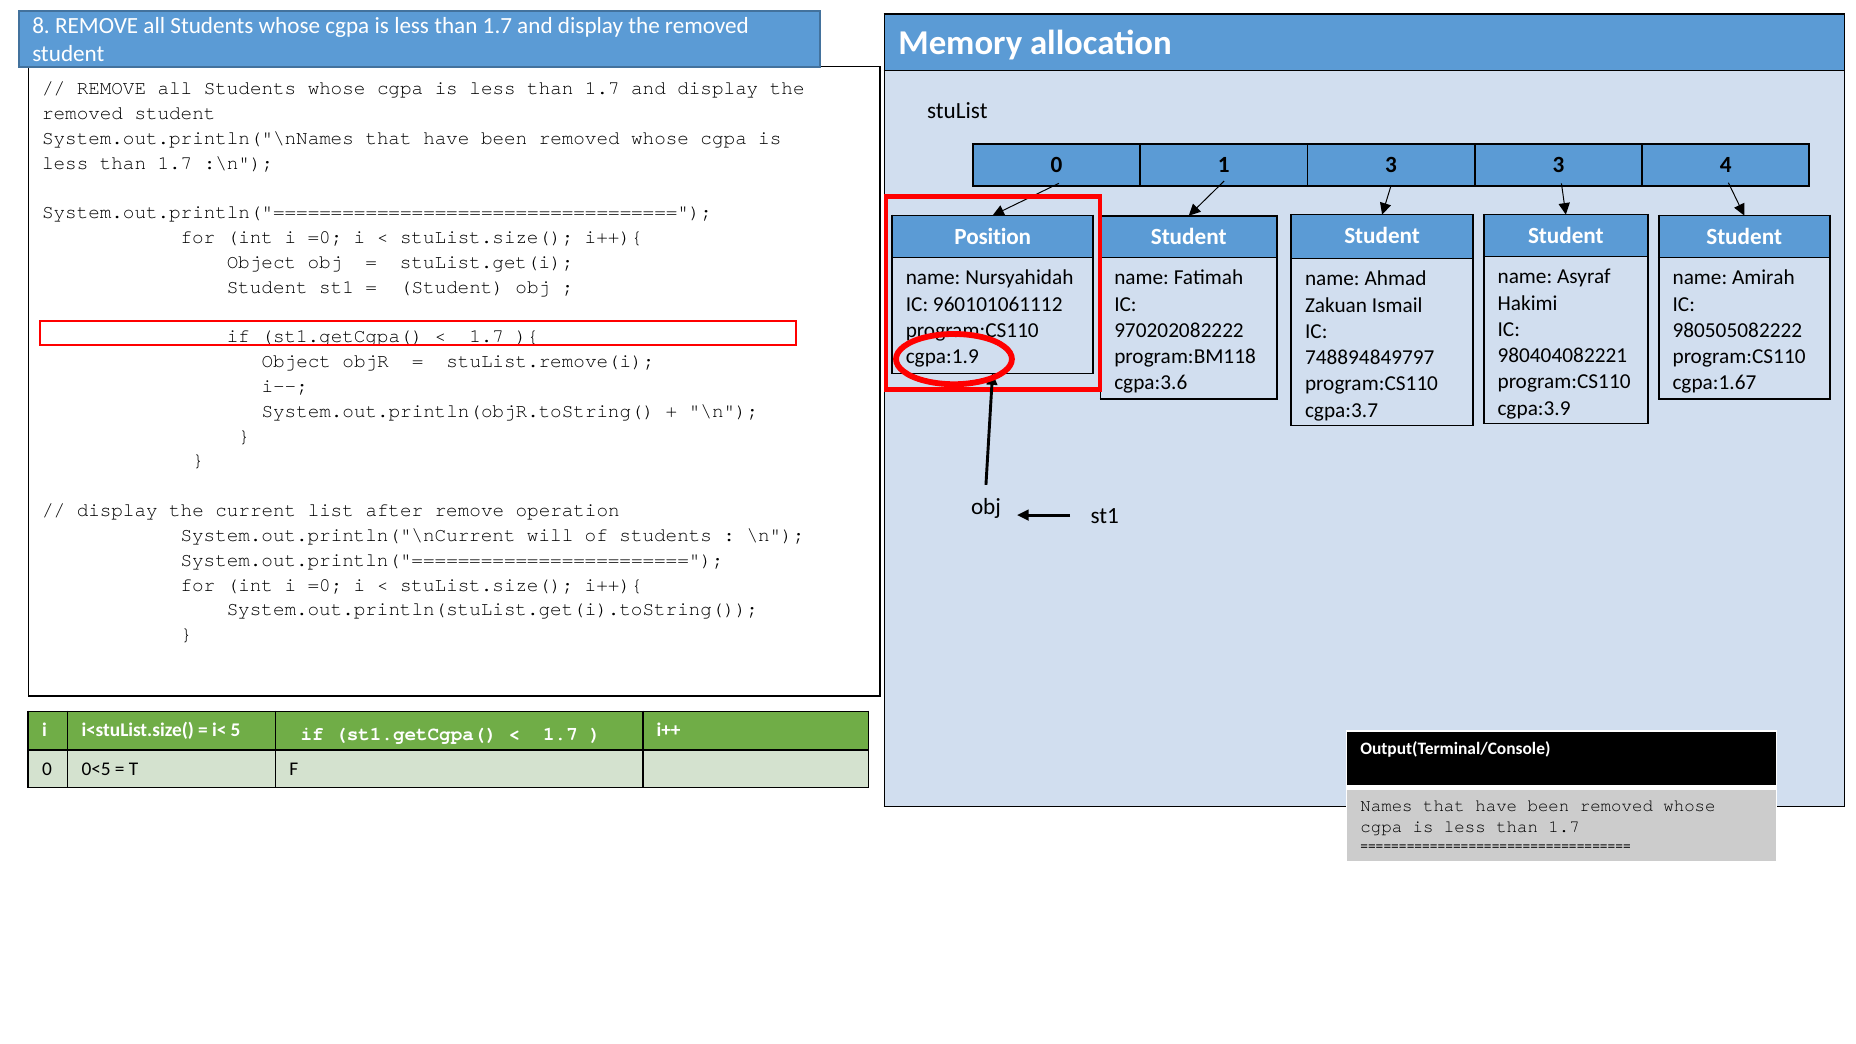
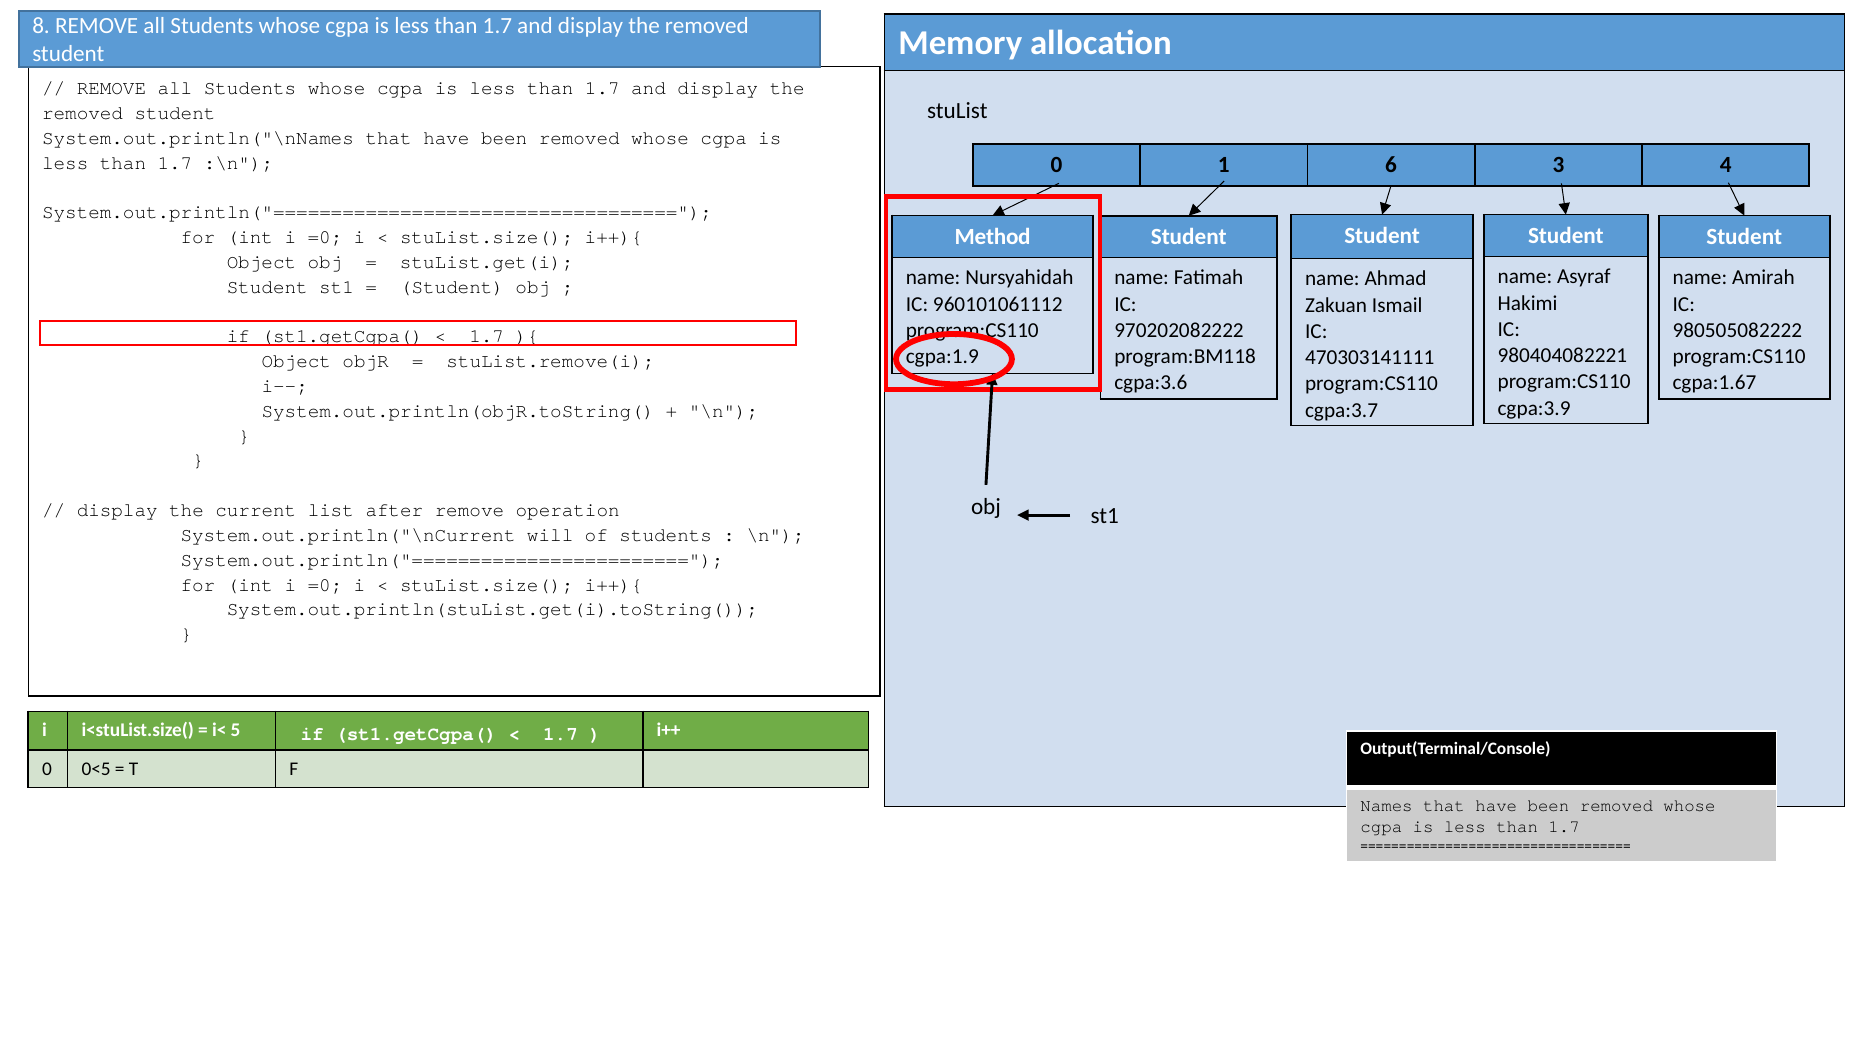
1 3: 3 -> 6
Position: Position -> Method
748894849797: 748894849797 -> 470303141111
